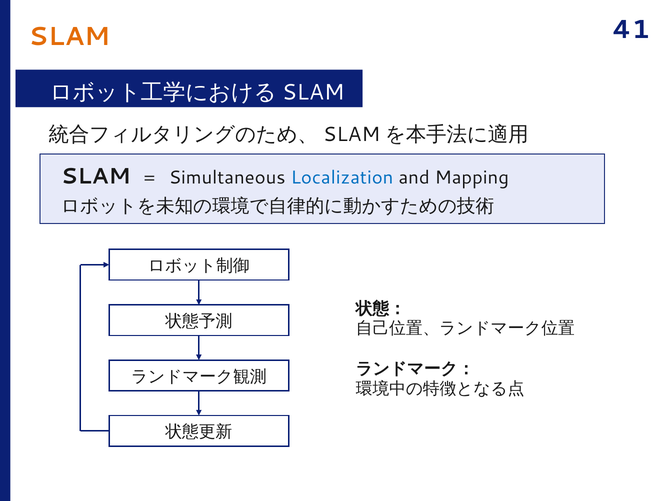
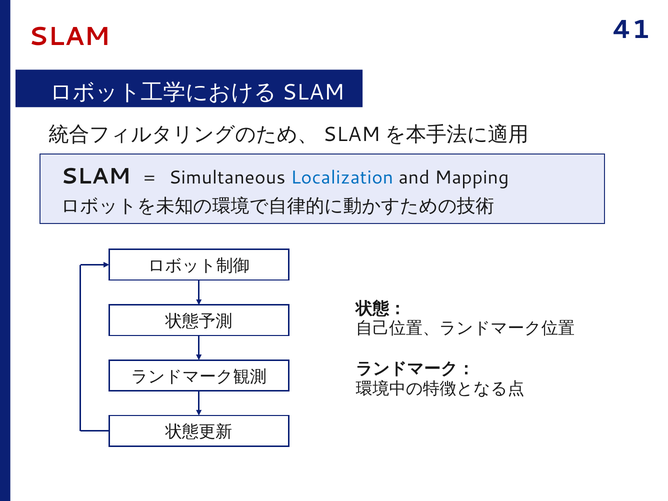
SLAM at (70, 37) colour: orange -> red
